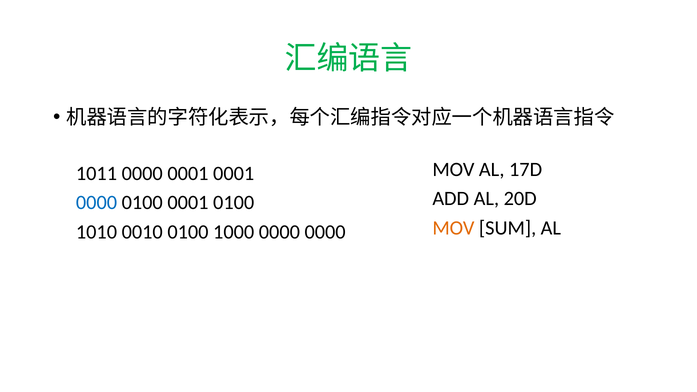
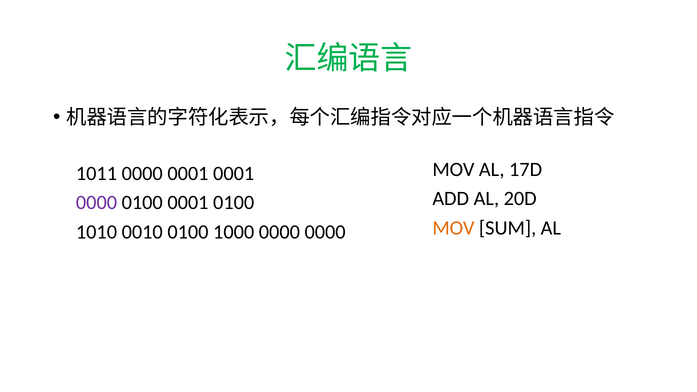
0000 at (97, 203) colour: blue -> purple
